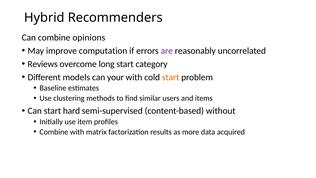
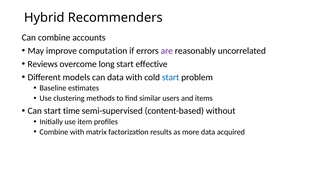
opinions: opinions -> accounts
category: category -> effective
can your: your -> data
start at (171, 77) colour: orange -> blue
hard: hard -> time
